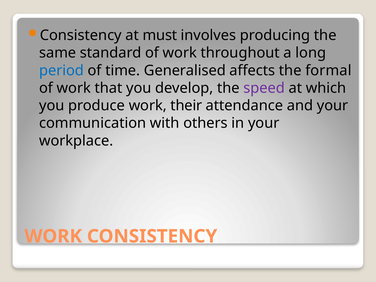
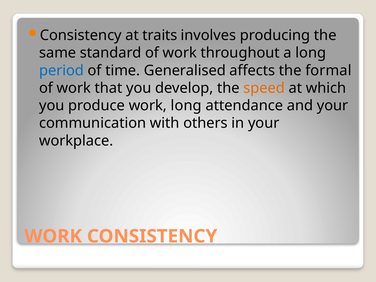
must: must -> traits
speed colour: purple -> orange
work their: their -> long
